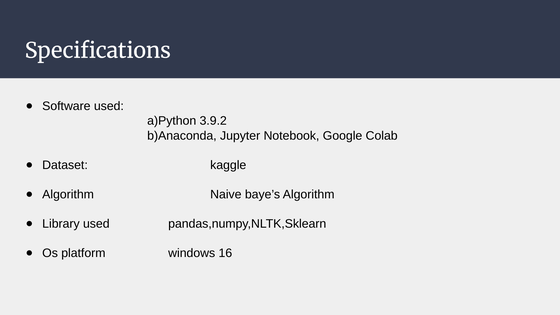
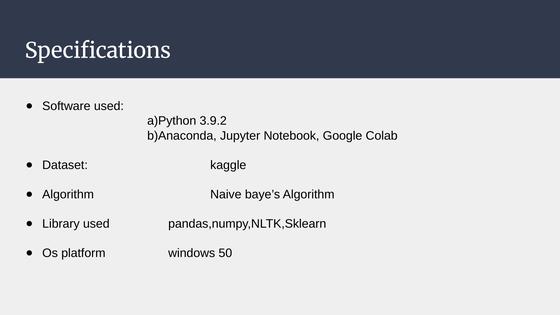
16: 16 -> 50
